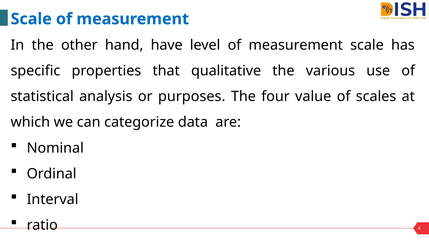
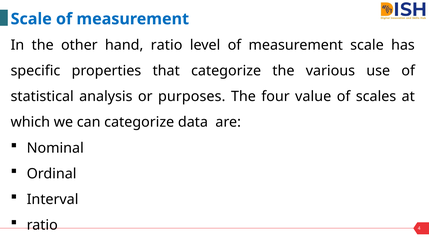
hand have: have -> ratio
that qualitative: qualitative -> categorize
